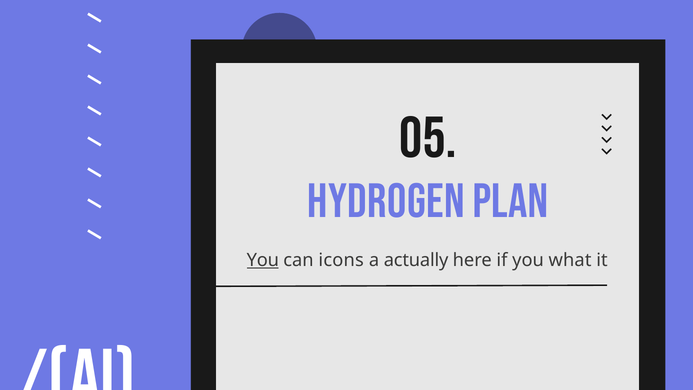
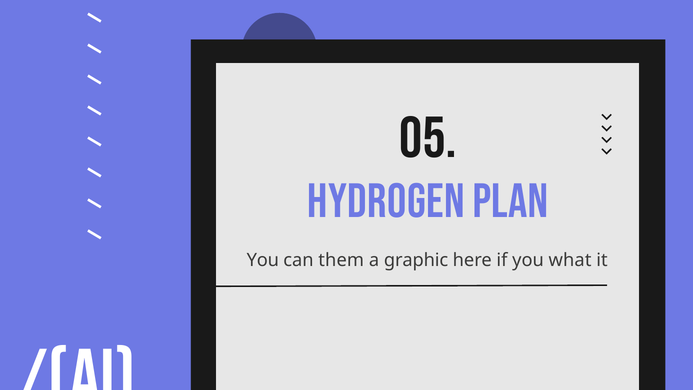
You at (263, 260) underline: present -> none
icons: icons -> them
actually: actually -> graphic
